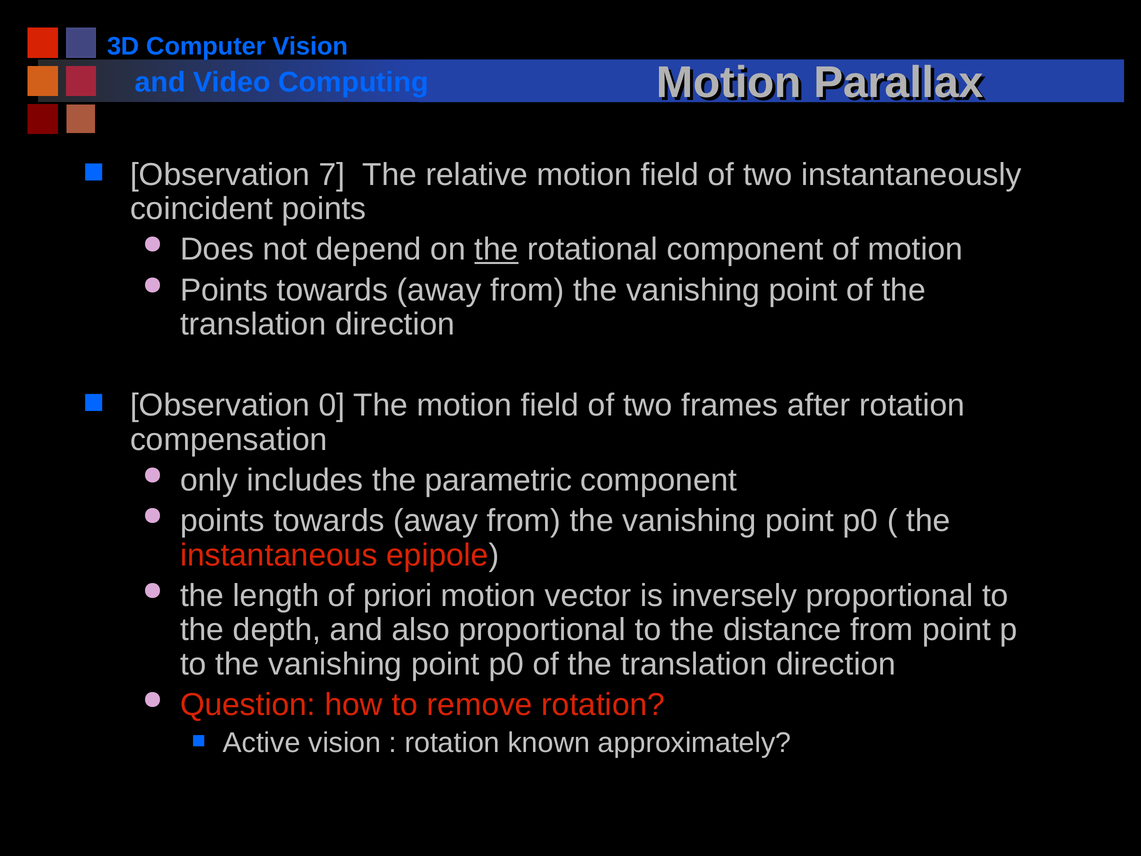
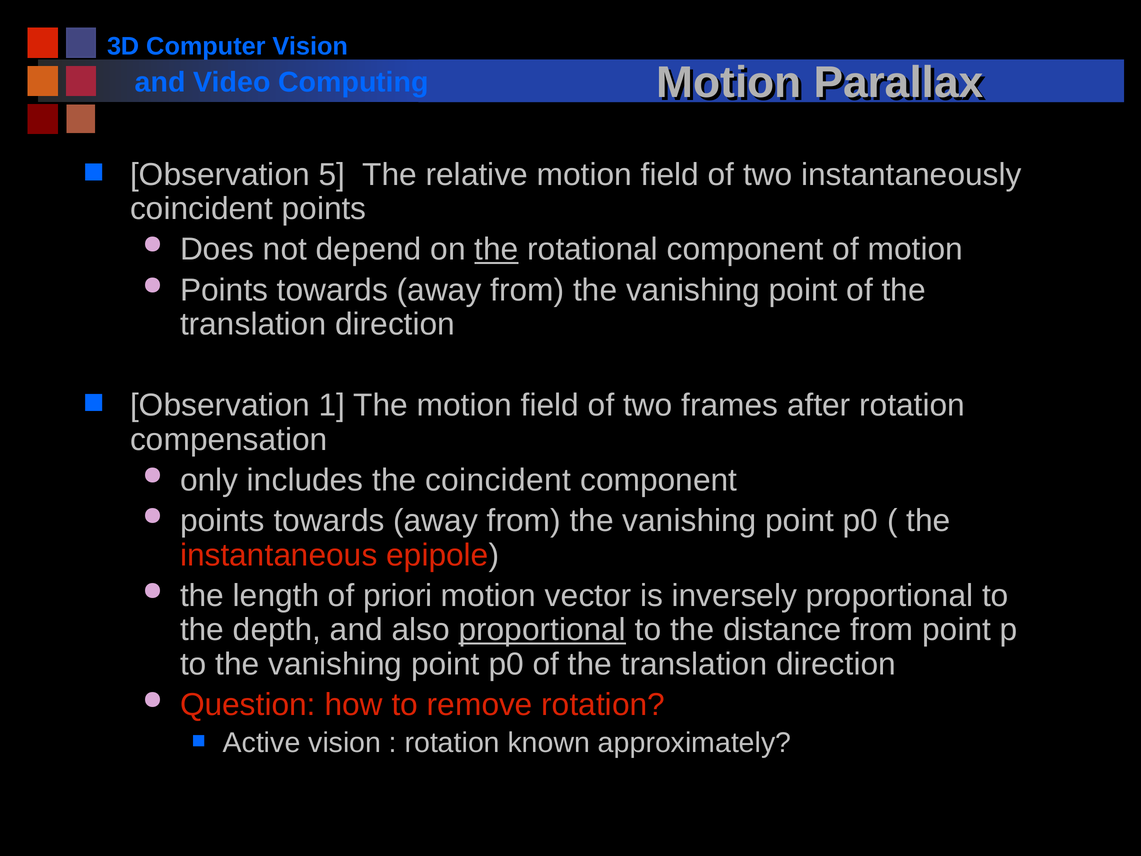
7: 7 -> 5
0: 0 -> 1
the parametric: parametric -> coincident
proportional at (542, 630) underline: none -> present
